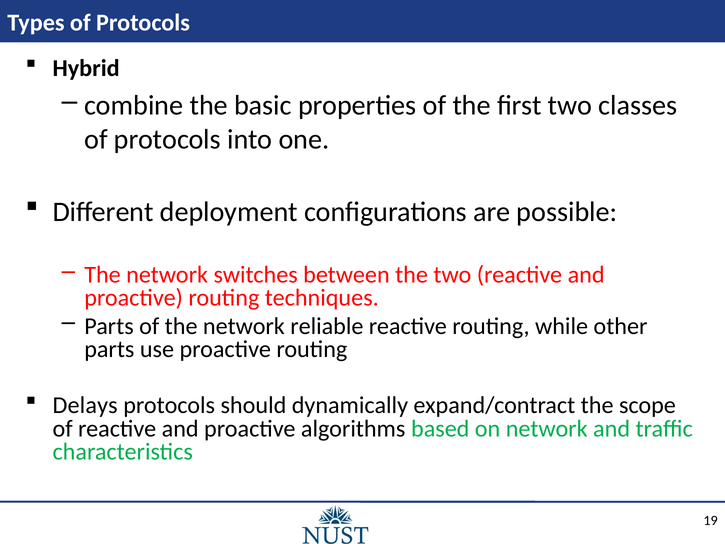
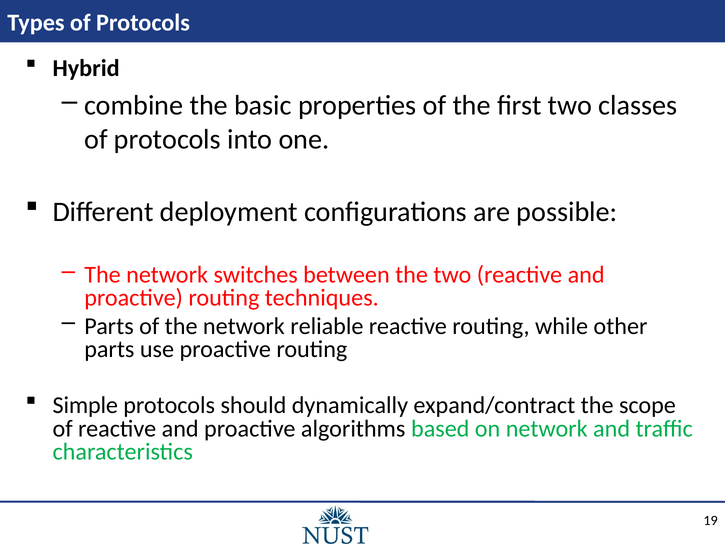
Delays: Delays -> Simple
